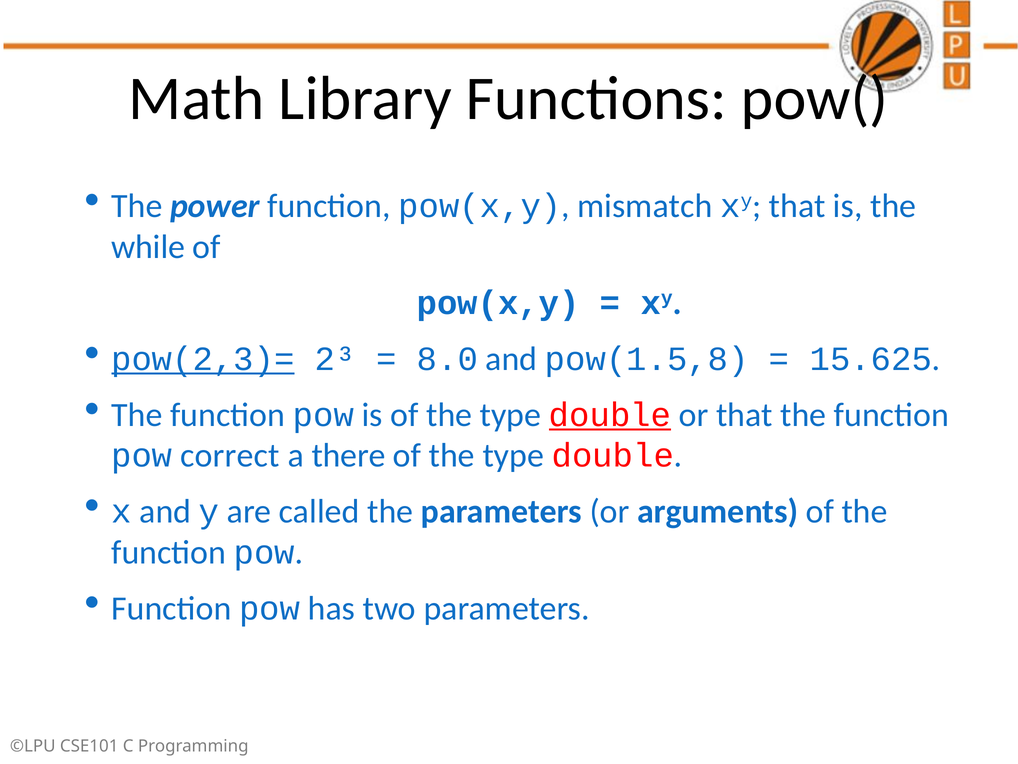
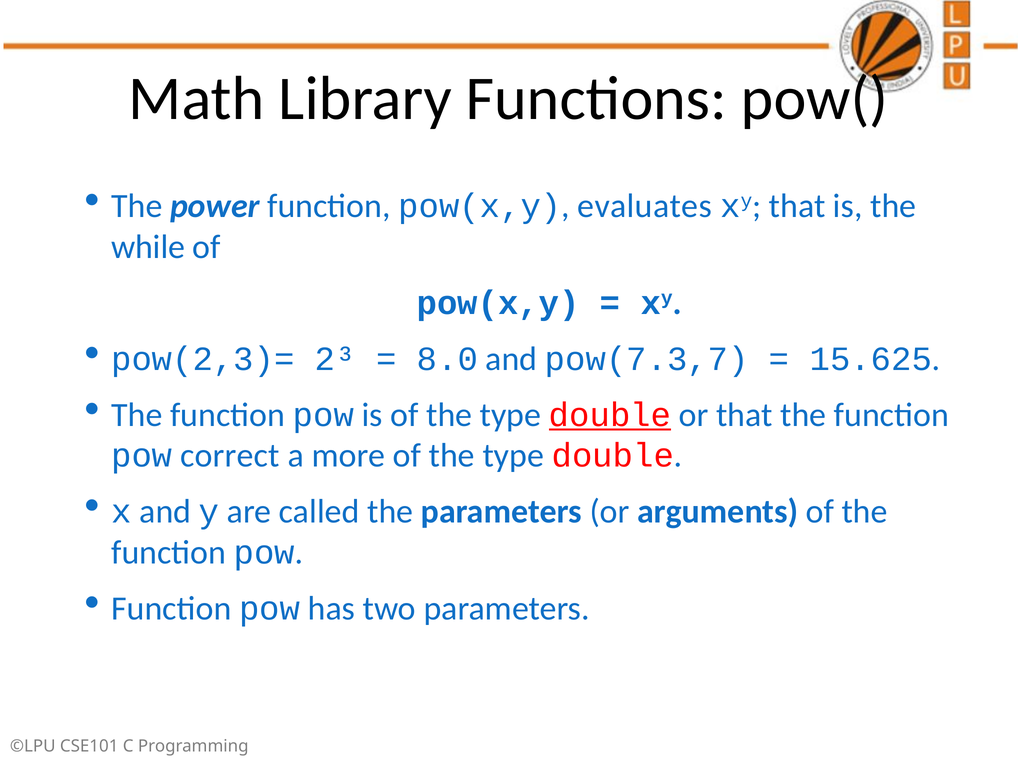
mismatch: mismatch -> evaluates
pow(2,3)= underline: present -> none
pow(1.5,8: pow(1.5,8 -> pow(7.3,7
there: there -> more
